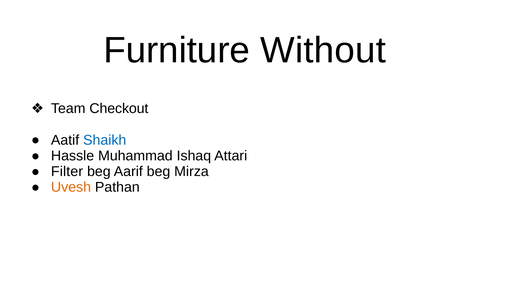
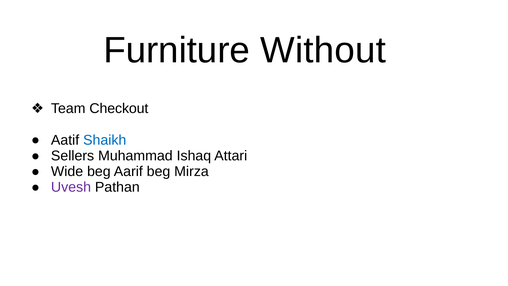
Hassle: Hassle -> Sellers
Filter: Filter -> Wide
Uvesh colour: orange -> purple
